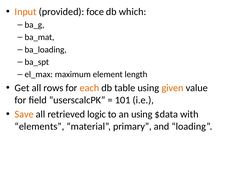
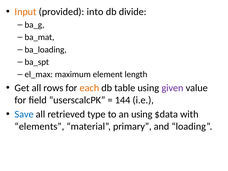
foce: foce -> into
which: which -> divide
given colour: orange -> purple
101: 101 -> 144
Save colour: orange -> blue
logic: logic -> type
